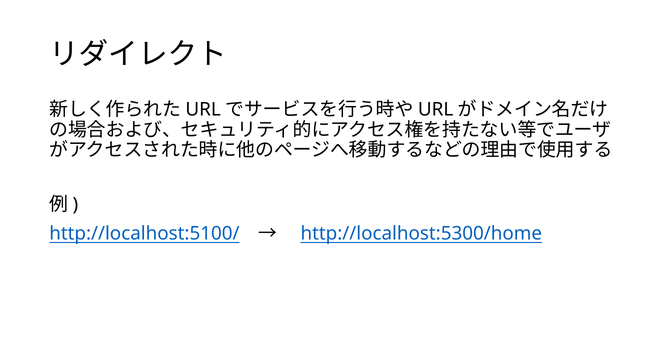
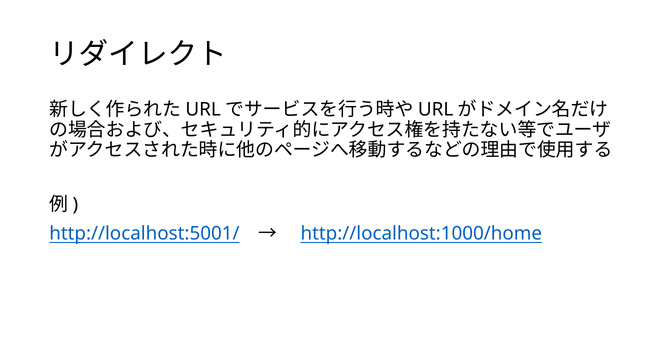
http://localhost:5100/: http://localhost:5100/ -> http://localhost:5001/
http://localhost:5300/home: http://localhost:5300/home -> http://localhost:1000/home
